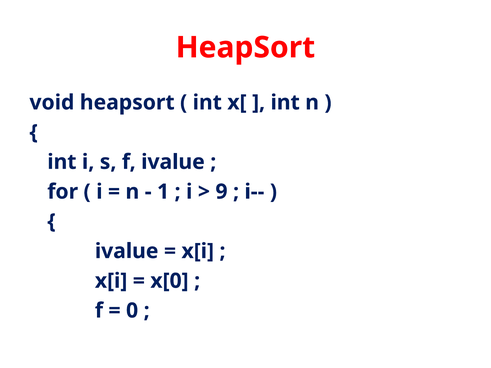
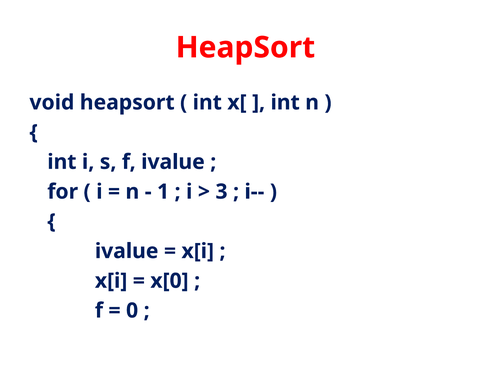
9: 9 -> 3
